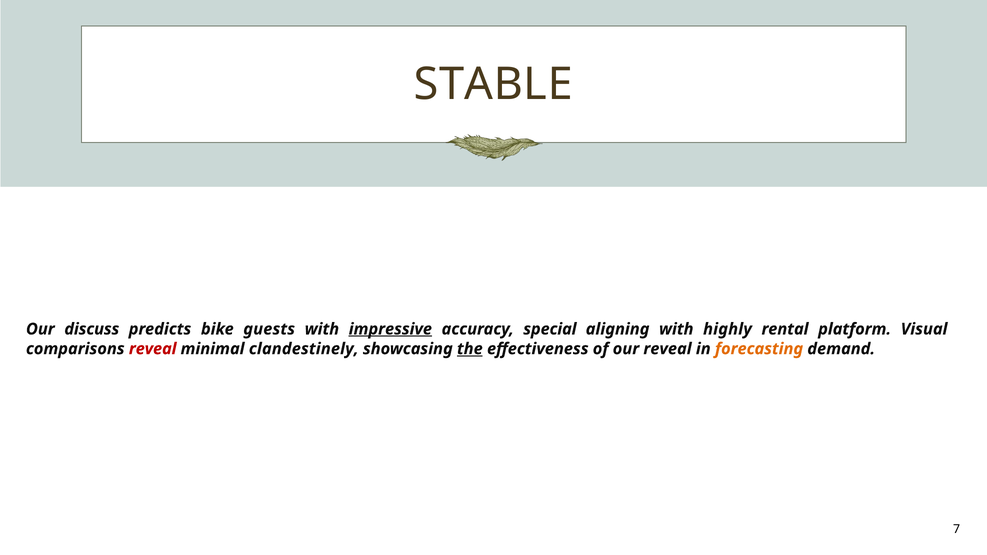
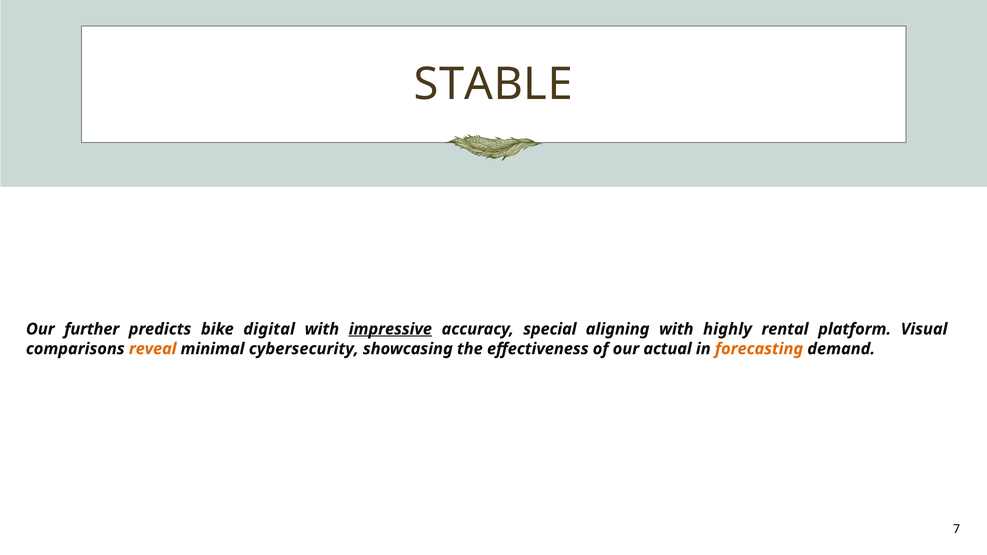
discuss: discuss -> further
guests: guests -> digital
reveal at (153, 349) colour: red -> orange
clandestinely: clandestinely -> cybersecurity
the underline: present -> none
our reveal: reveal -> actual
